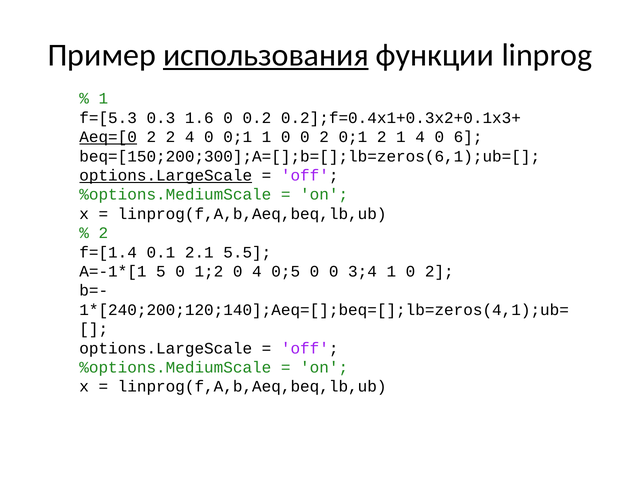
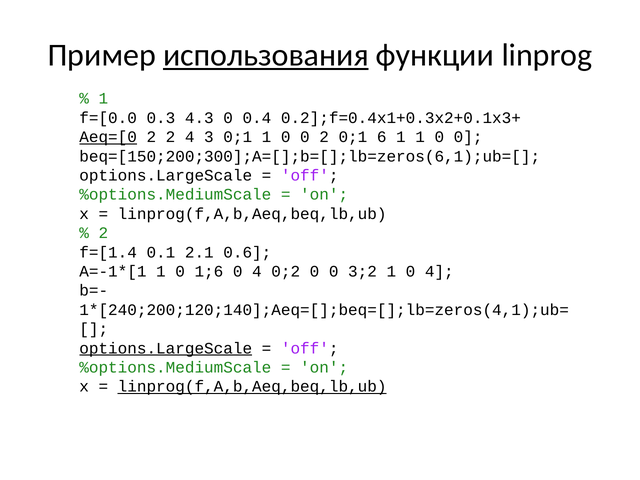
f=[5.3: f=[5.3 -> f=[0.0
1.6: 1.6 -> 4.3
0.2: 0.2 -> 0.4
2 4 0: 0 -> 3
0;1 2: 2 -> 6
1 4: 4 -> 1
6 at (468, 137): 6 -> 0
options.LargeScale at (166, 175) underline: present -> none
5.5: 5.5 -> 0.6
5 at (161, 271): 5 -> 1
1;2: 1;2 -> 1;6
0;5: 0;5 -> 0;2
3;4: 3;4 -> 3;2
1 0 2: 2 -> 4
options.LargeScale at (166, 348) underline: none -> present
linprog(f,A,b,Aeq,beq,lb,ub at (252, 387) underline: none -> present
